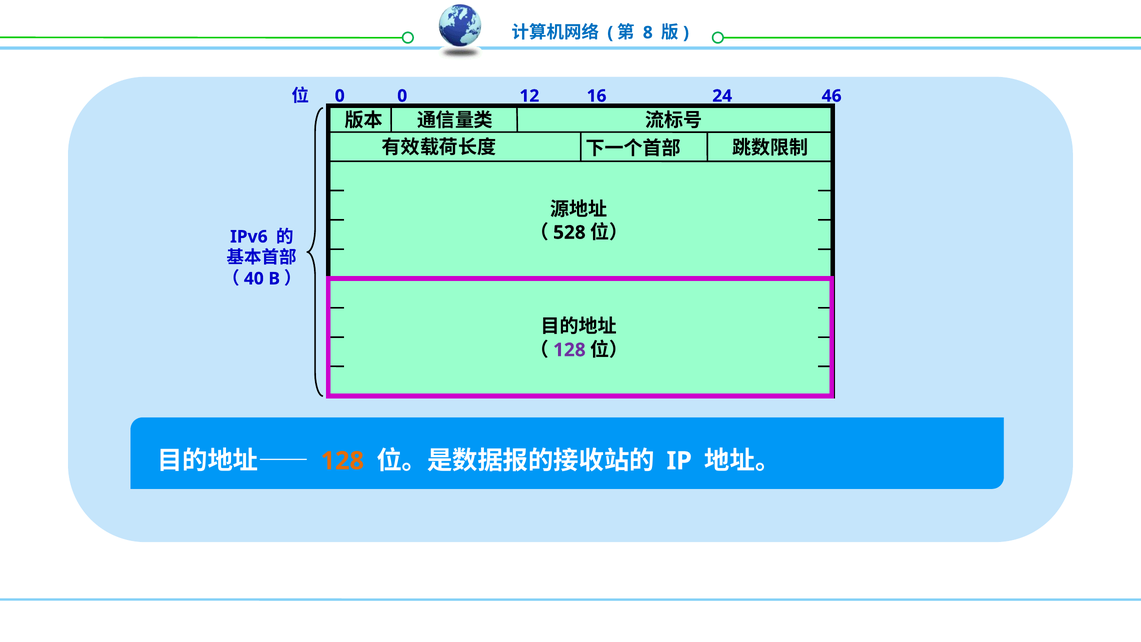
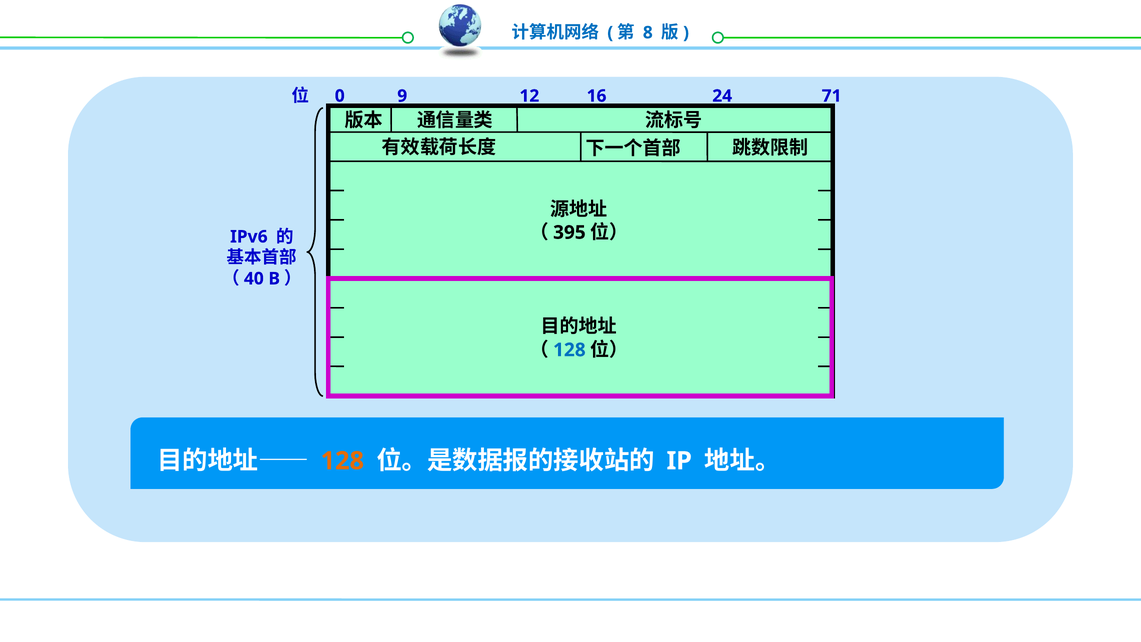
0 0: 0 -> 9
46: 46 -> 71
528: 528 -> 395
128 at (569, 350) colour: purple -> blue
